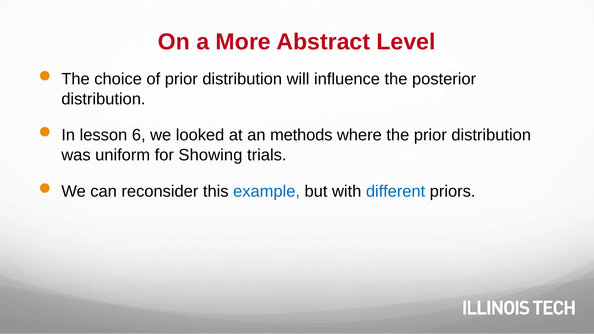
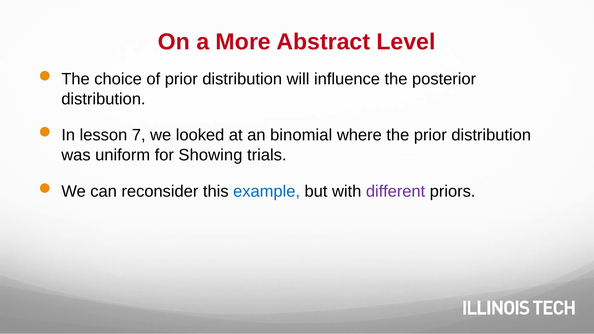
6: 6 -> 7
methods: methods -> binomial
different colour: blue -> purple
